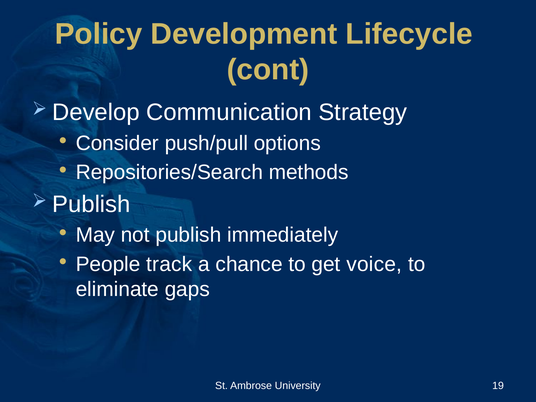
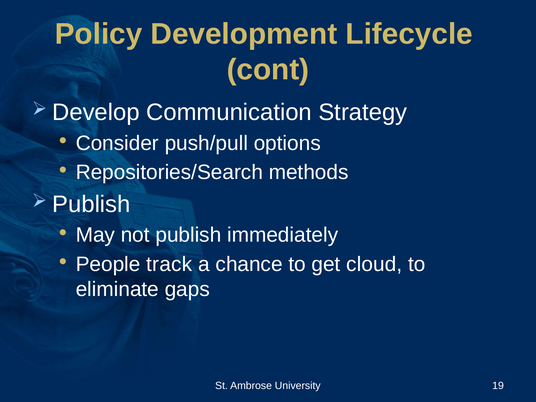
voice: voice -> cloud
